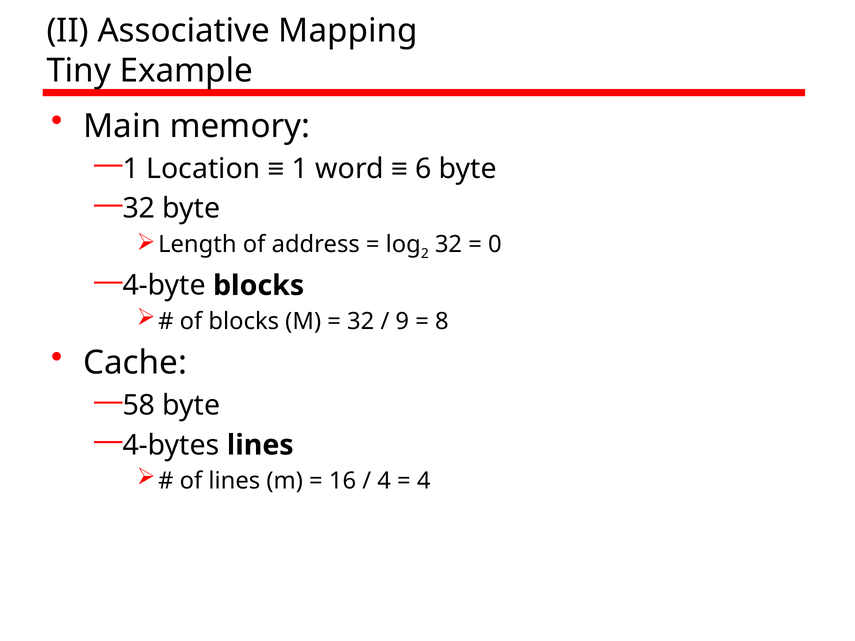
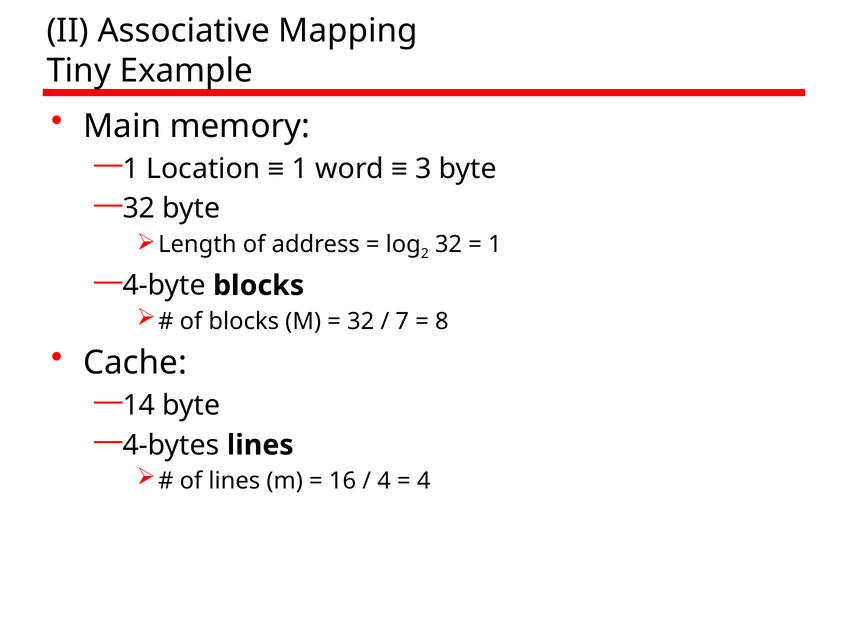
6: 6 -> 3
0 at (495, 244): 0 -> 1
9: 9 -> 7
58: 58 -> 14
